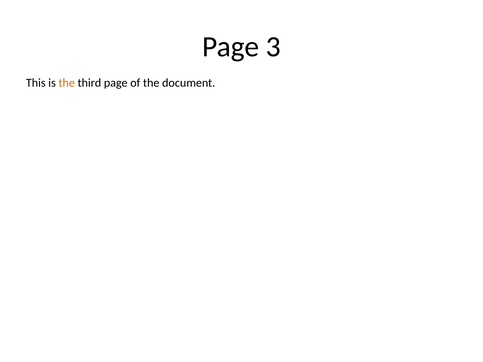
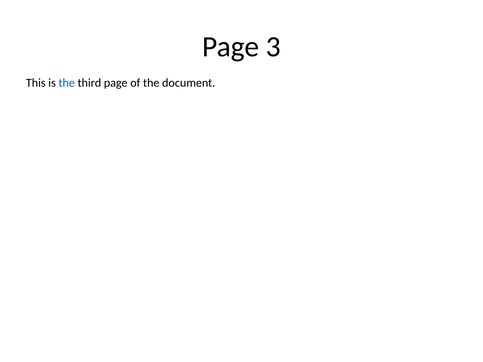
the at (67, 83) colour: orange -> blue
